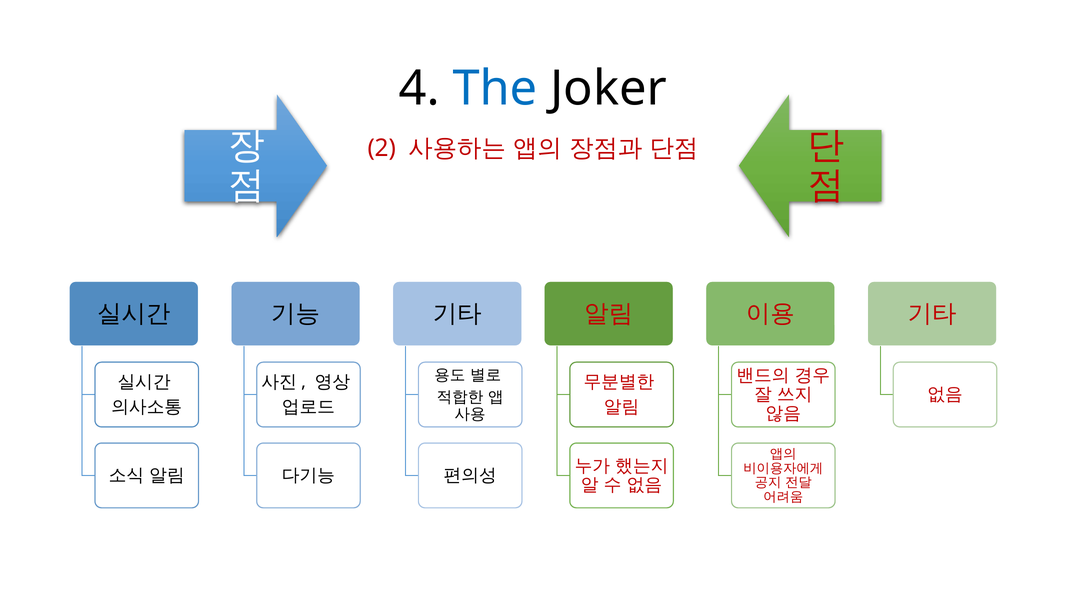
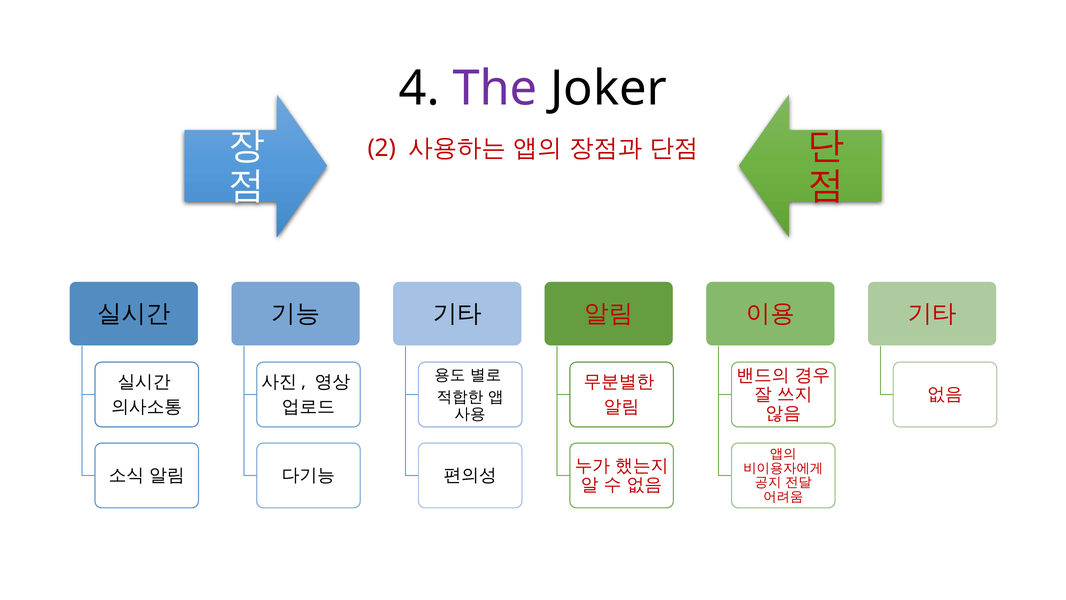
The colour: blue -> purple
